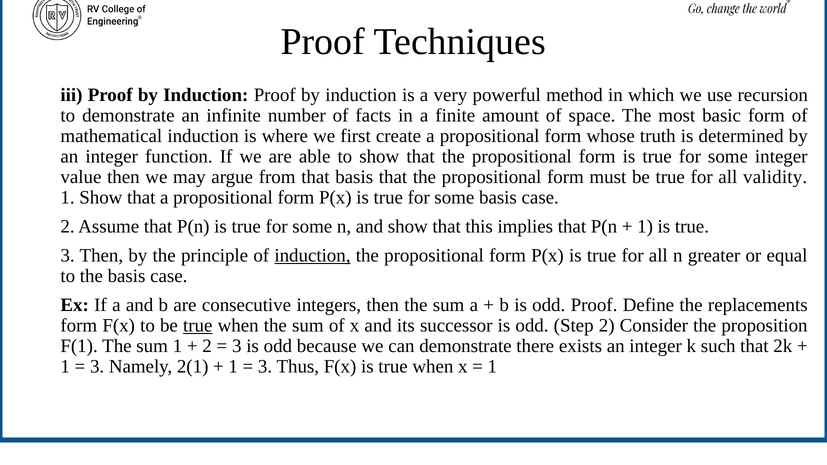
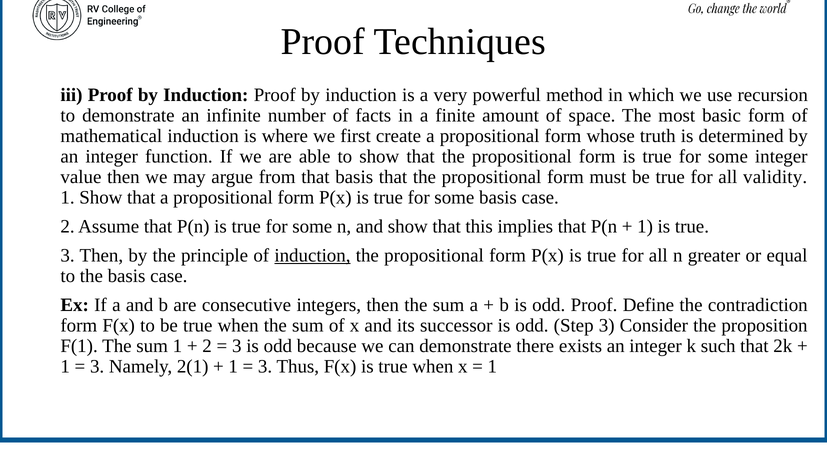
replacements: replacements -> contradiction
true at (198, 326) underline: present -> none
Step 2: 2 -> 3
